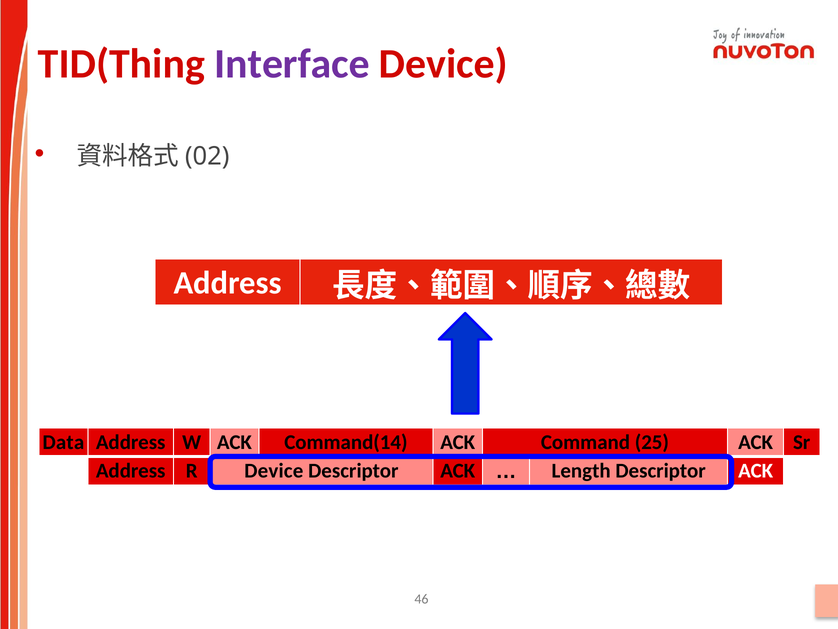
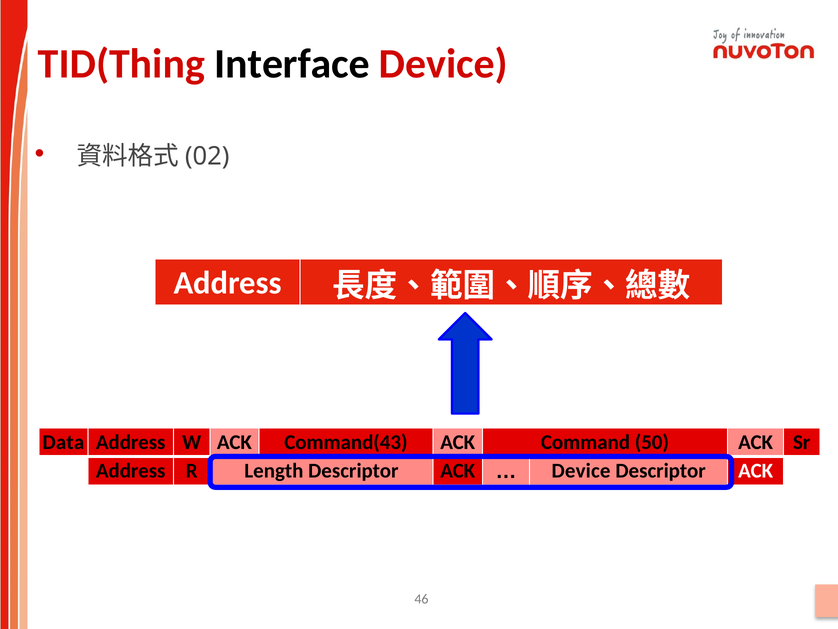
Interface colour: purple -> black
Command(14: Command(14 -> Command(43
25: 25 -> 50
R Device: Device -> Length
Length at (581, 471): Length -> Device
